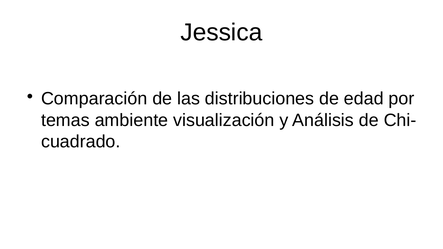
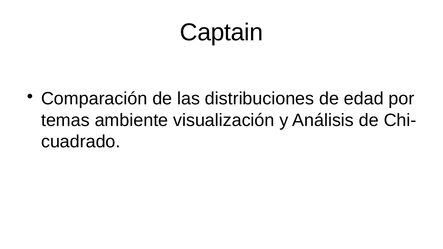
Jessica: Jessica -> Captain
